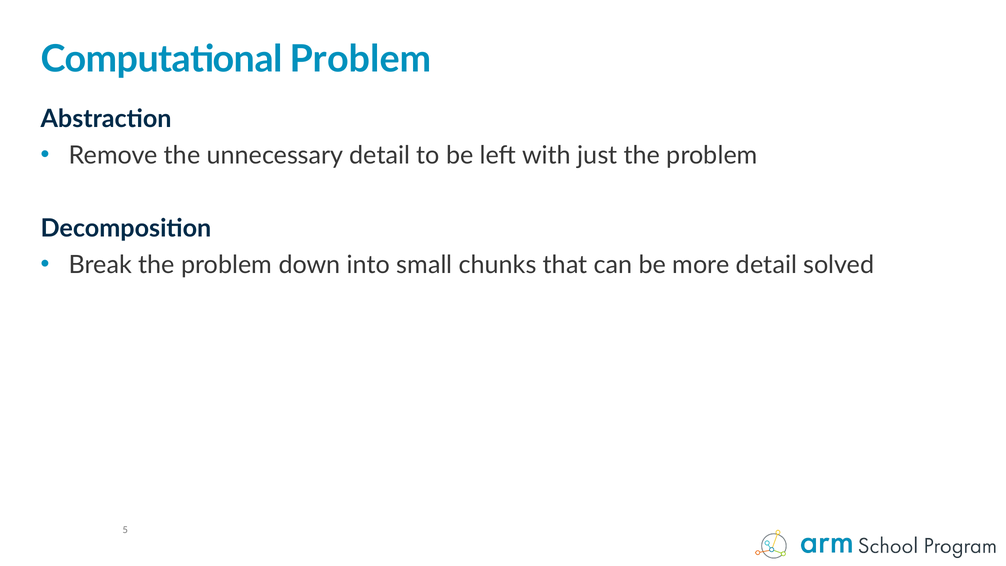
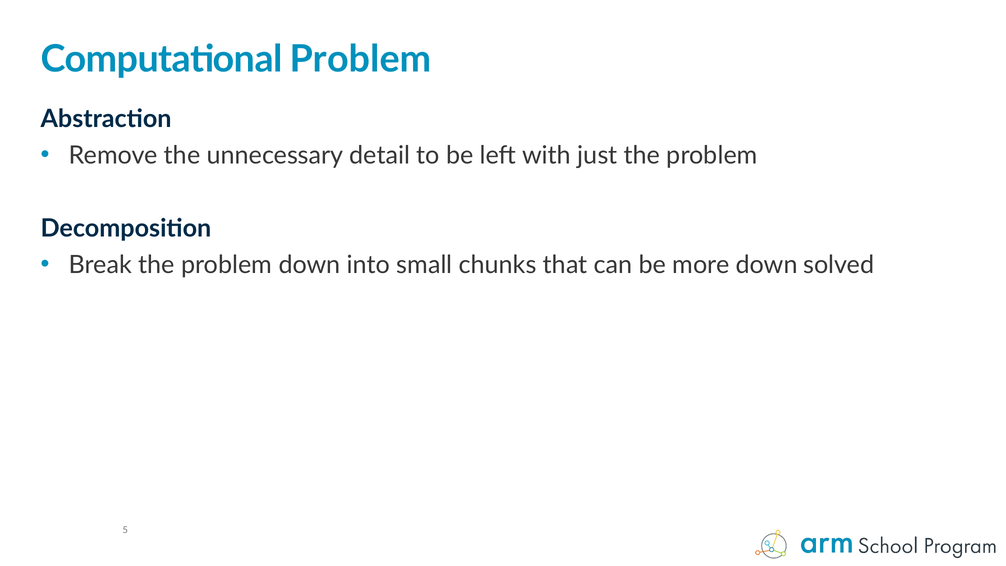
more detail: detail -> down
